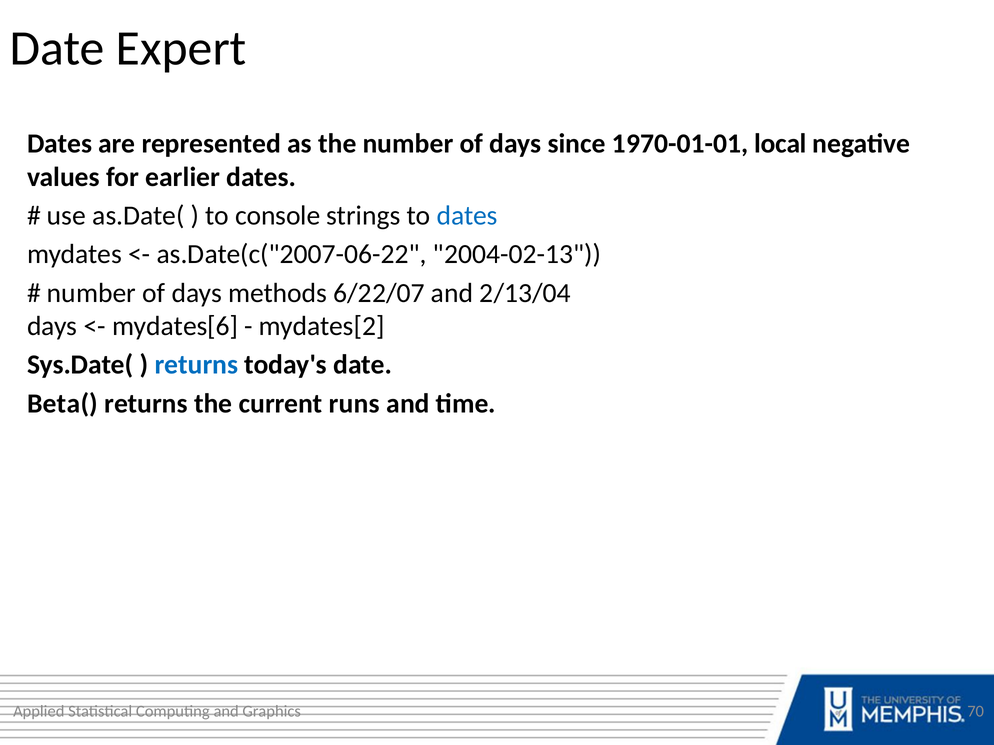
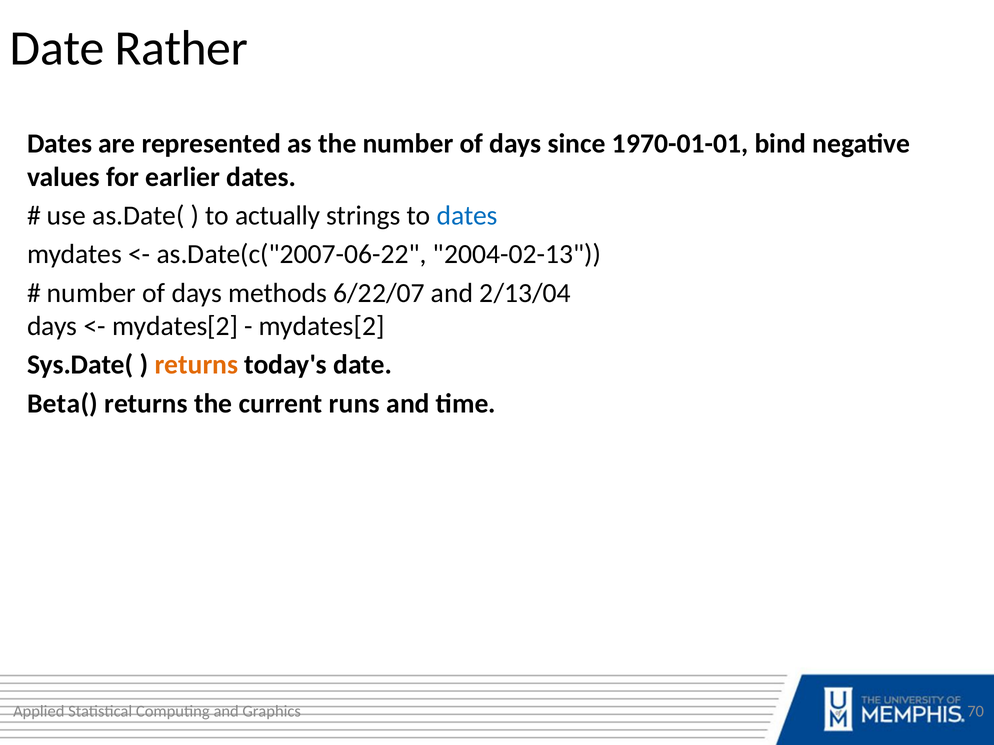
Expert: Expert -> Rather
local: local -> bind
console: console -> actually
mydates[6 at (175, 326): mydates[6 -> mydates[2
returns at (196, 365) colour: blue -> orange
